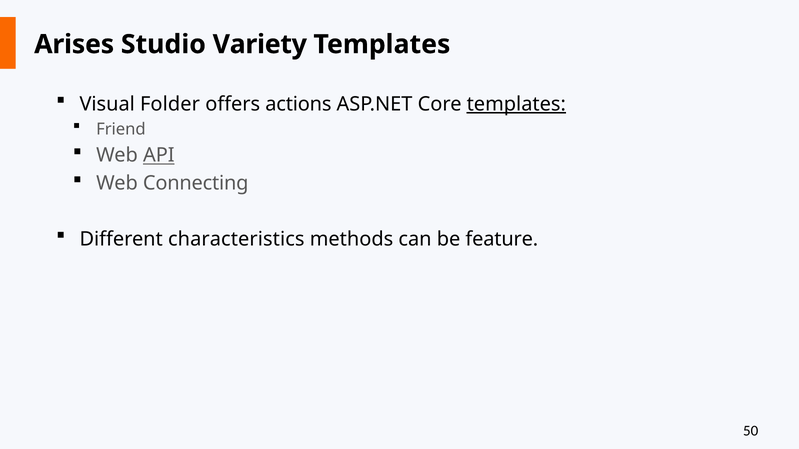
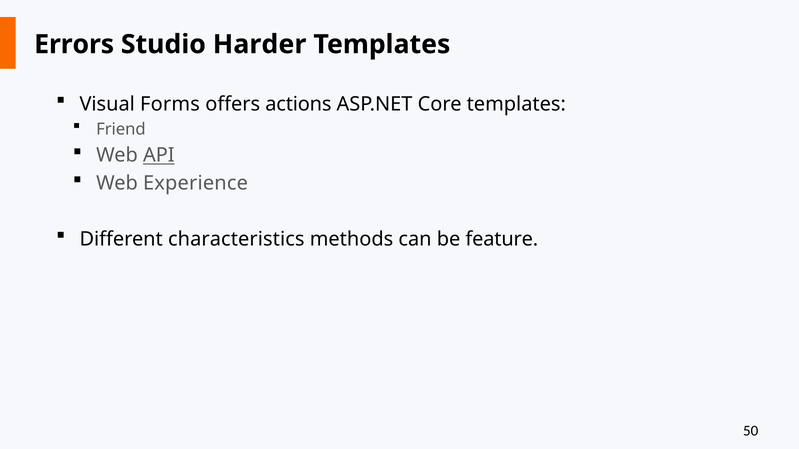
Arises: Arises -> Errors
Variety: Variety -> Harder
Folder: Folder -> Forms
templates at (516, 104) underline: present -> none
Connecting: Connecting -> Experience
